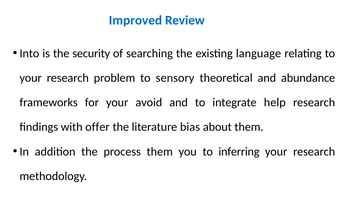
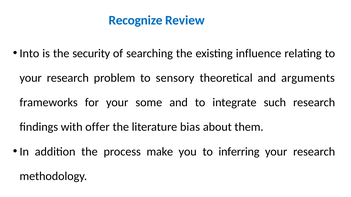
Improved: Improved -> Recognize
language: language -> influence
abundance: abundance -> arguments
avoid: avoid -> some
help: help -> such
process them: them -> make
